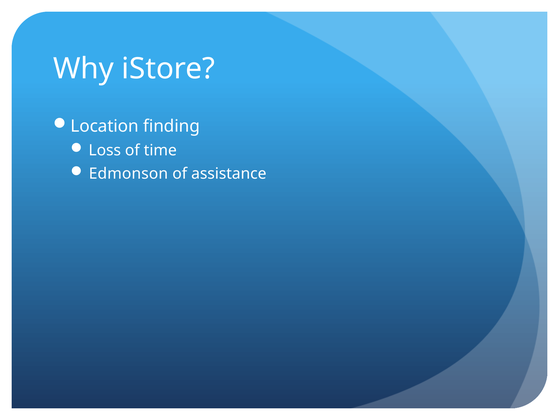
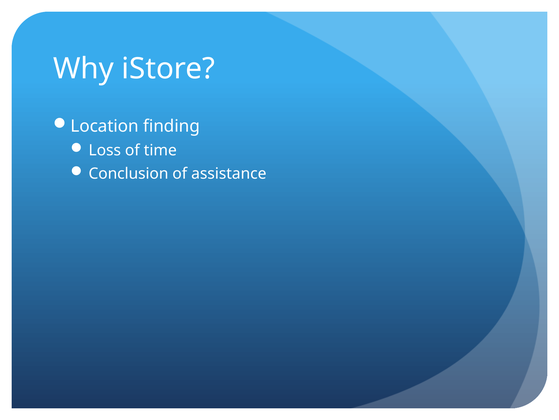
Edmonson: Edmonson -> Conclusion
